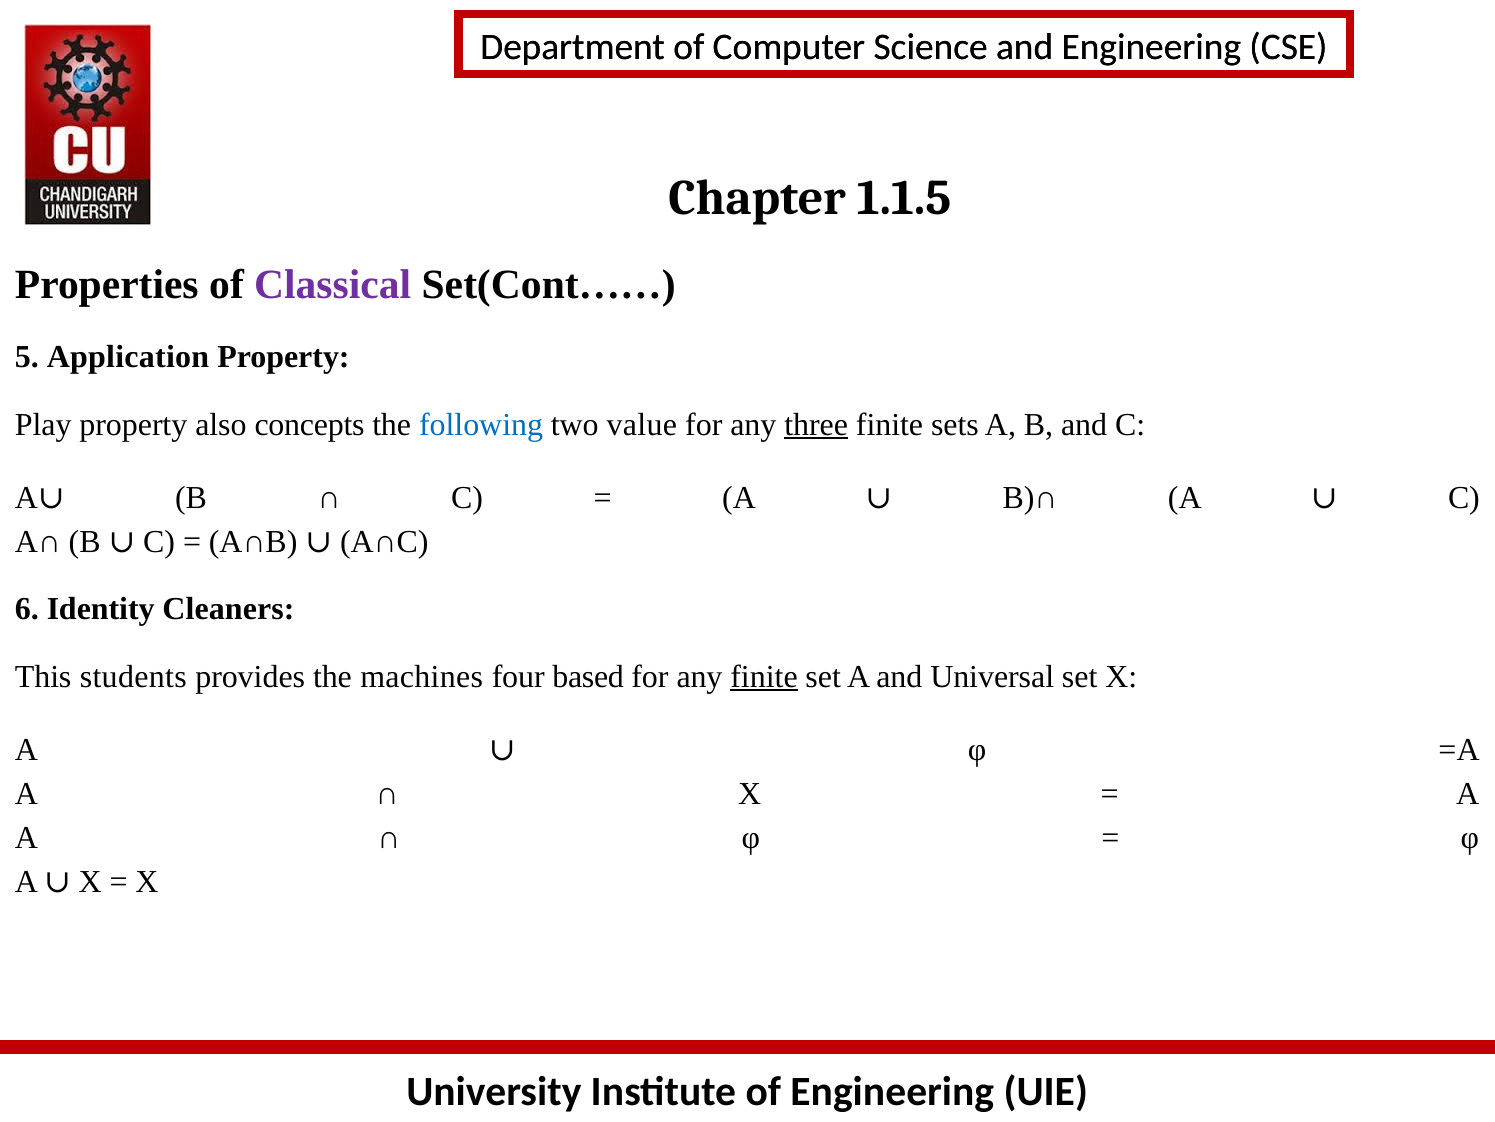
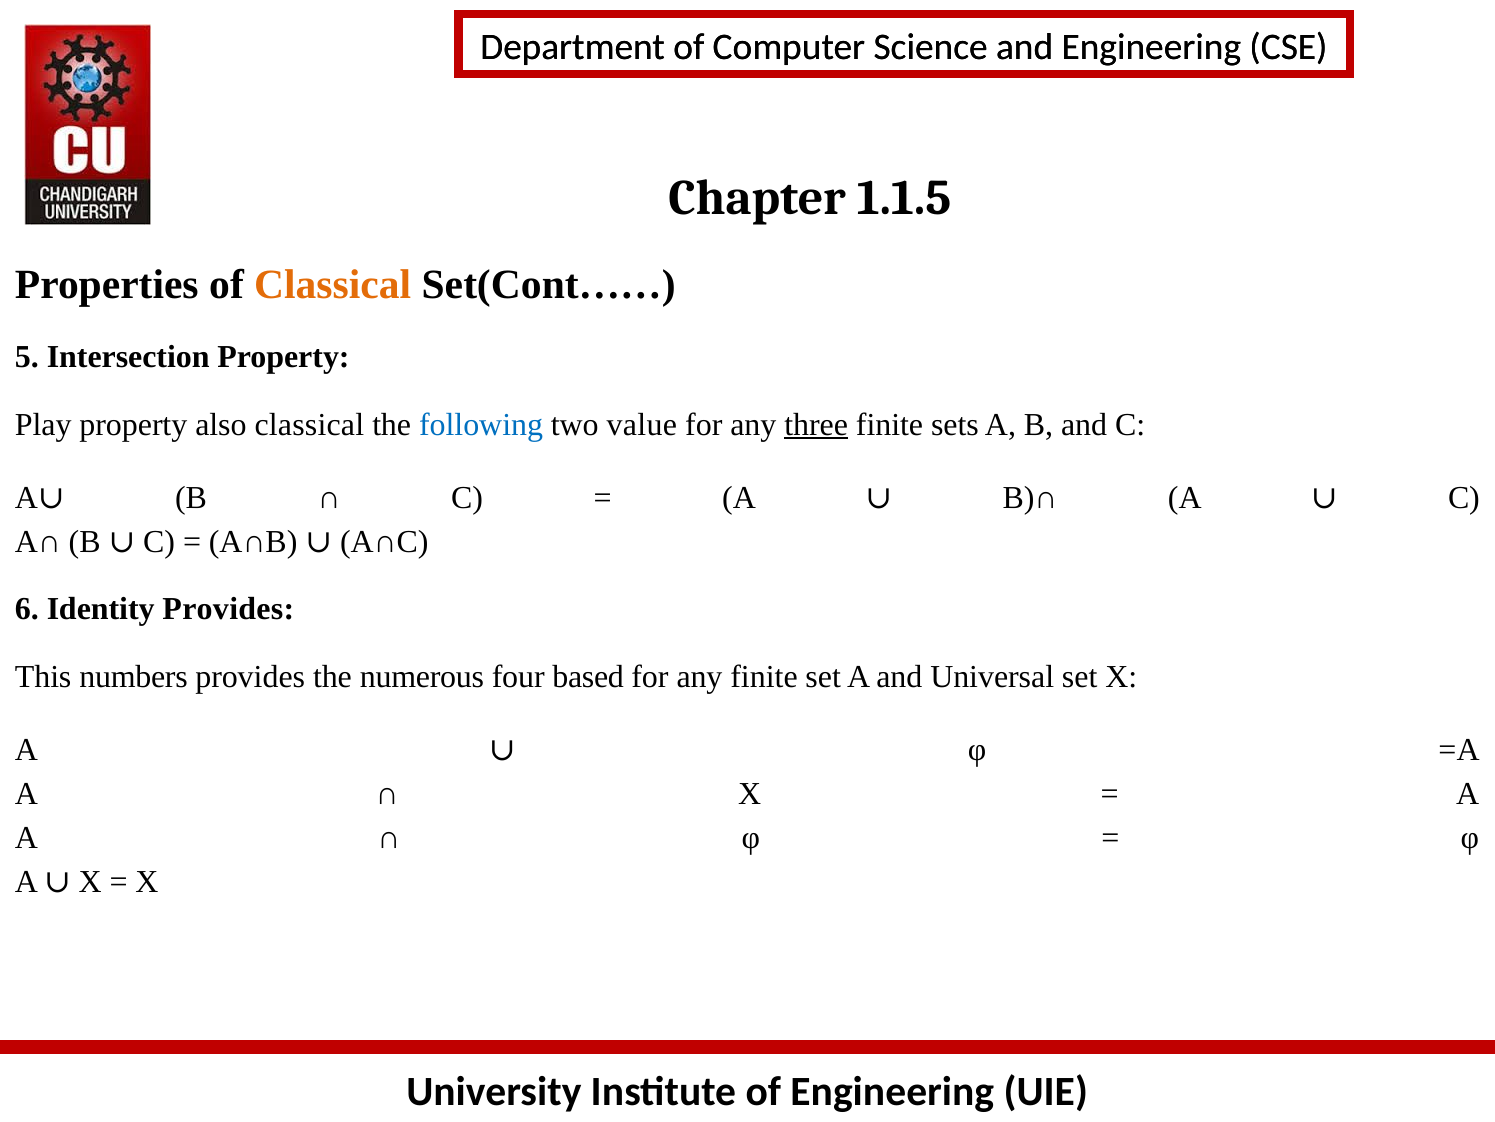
Classical at (333, 285) colour: purple -> orange
Application: Application -> Intersection
also concepts: concepts -> classical
Identity Cleaners: Cleaners -> Provides
students: students -> numbers
machines: machines -> numerous
finite at (764, 676) underline: present -> none
